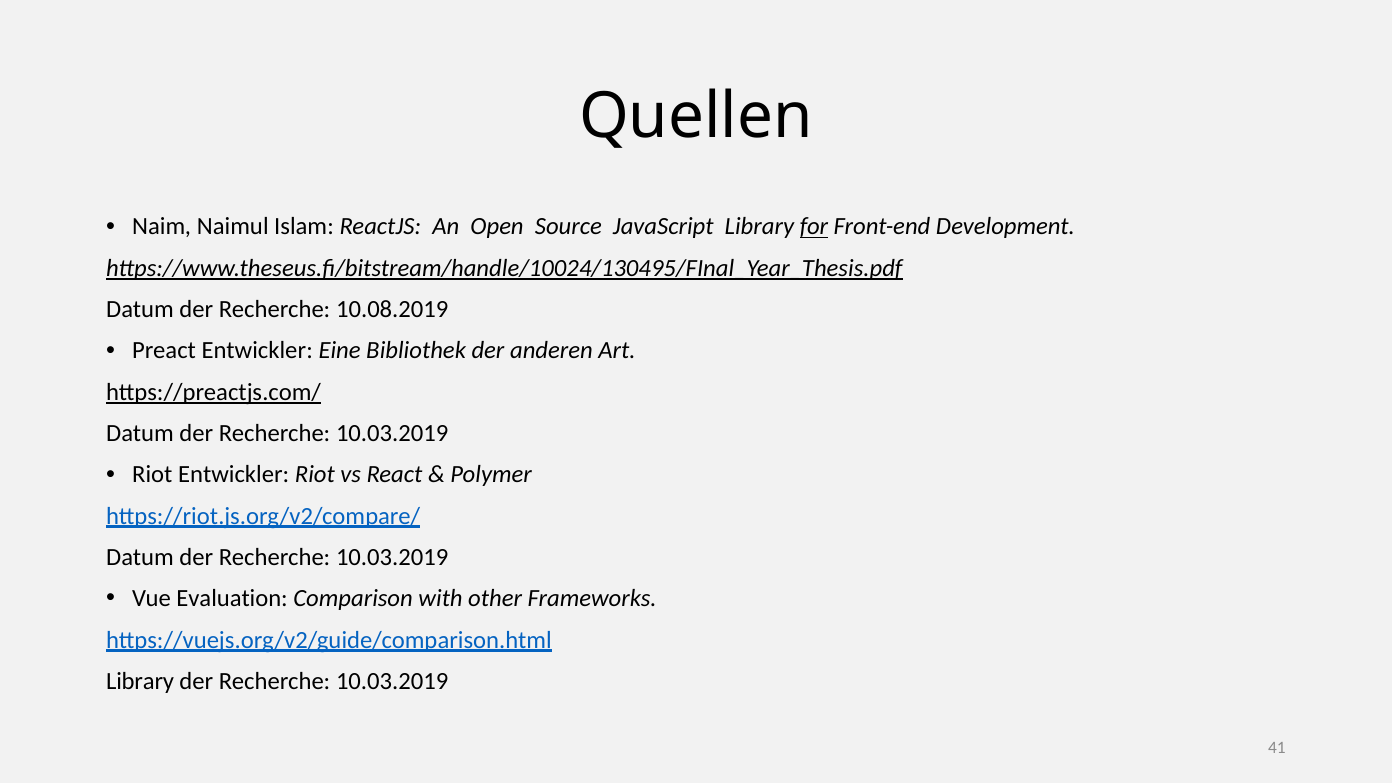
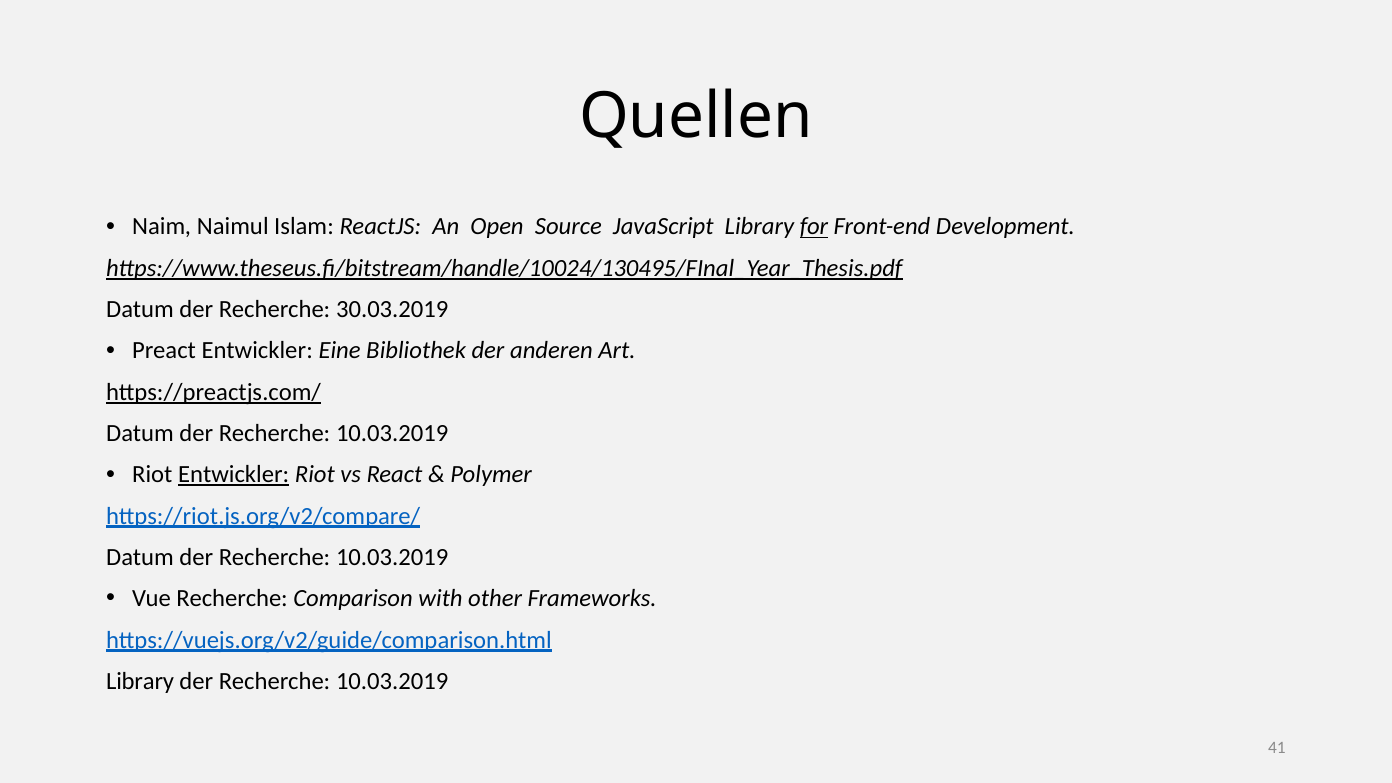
10.08.2019: 10.08.2019 -> 30.03.2019
Entwickler at (234, 475) underline: none -> present
Vue Evaluation: Evaluation -> Recherche
